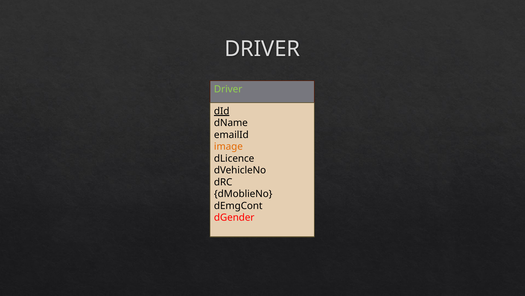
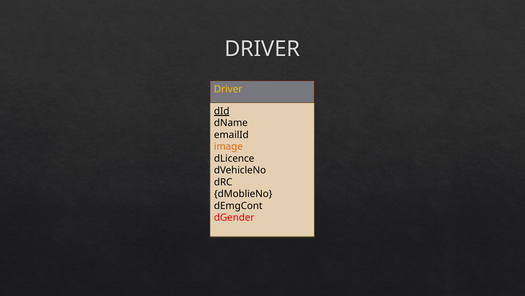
Driver at (228, 89) colour: light green -> yellow
